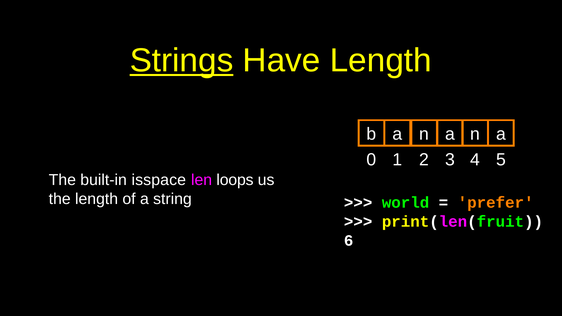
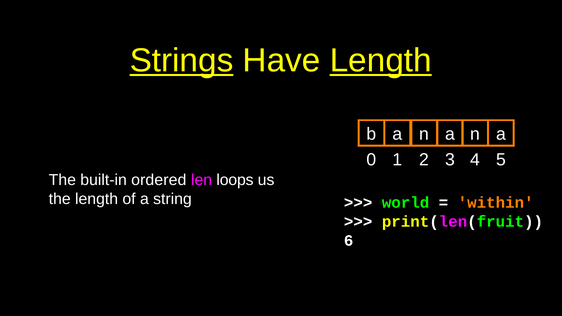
Length at (381, 61) underline: none -> present
isspace: isspace -> ordered
prefer: prefer -> within
